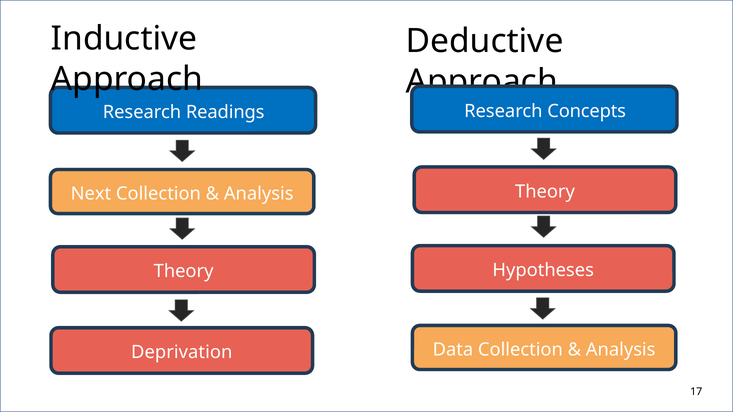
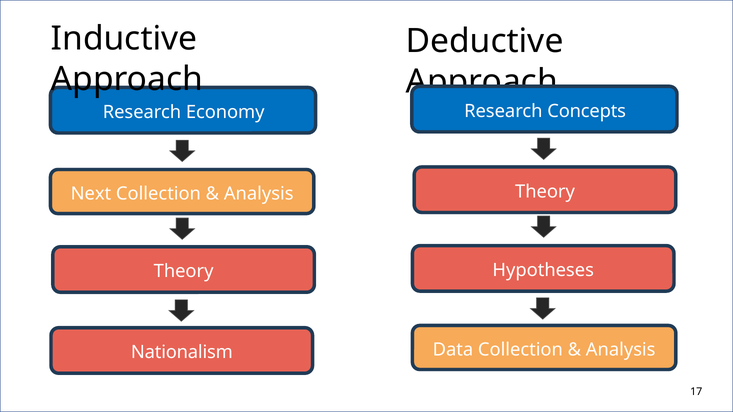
Readings: Readings -> Economy
Deprivation: Deprivation -> Nationalism
